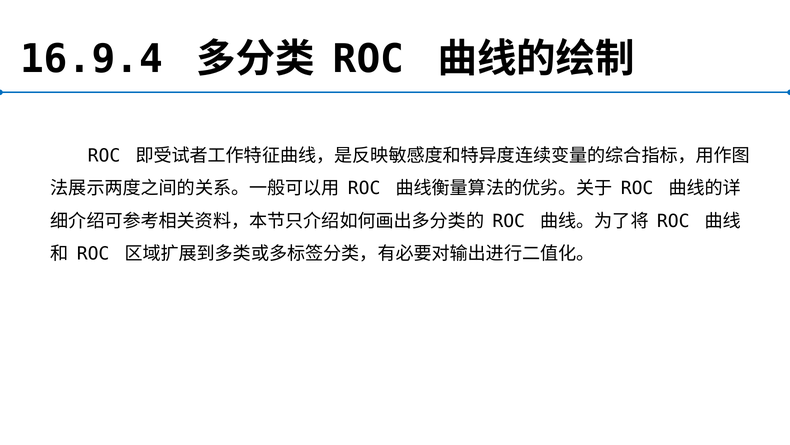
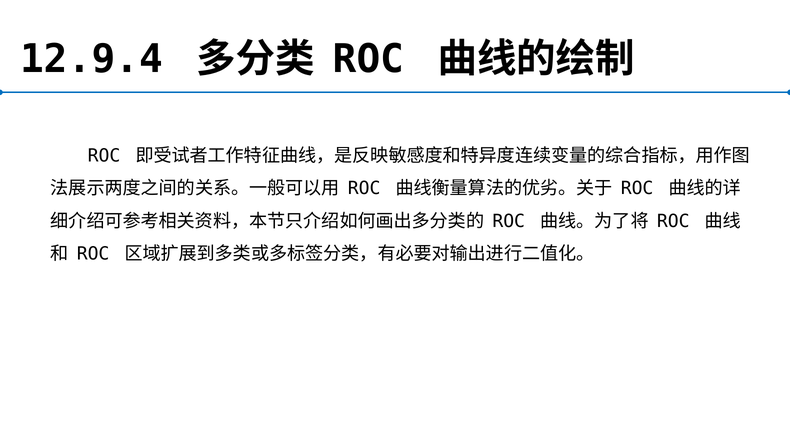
16.9.4: 16.9.4 -> 12.9.4
